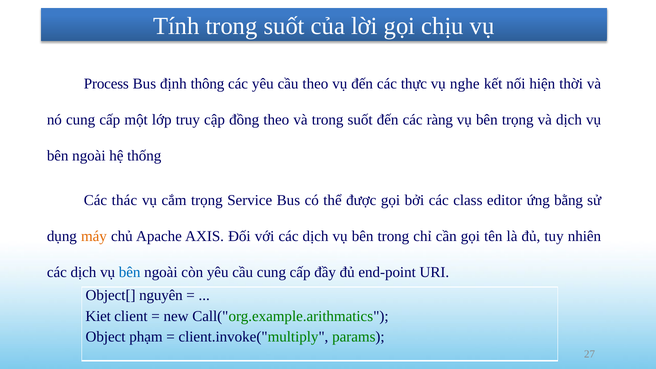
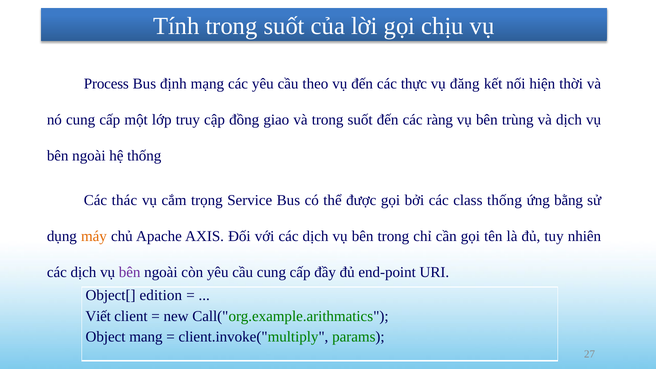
thông: thông -> mạng
nghe: nghe -> đăng
đồng theo: theo -> giao
bên trọng: trọng -> trùng
class editor: editor -> thống
bên at (130, 272) colour: blue -> purple
nguyên: nguyên -> edition
Kiet: Kiet -> Viết
phạm: phạm -> mang
